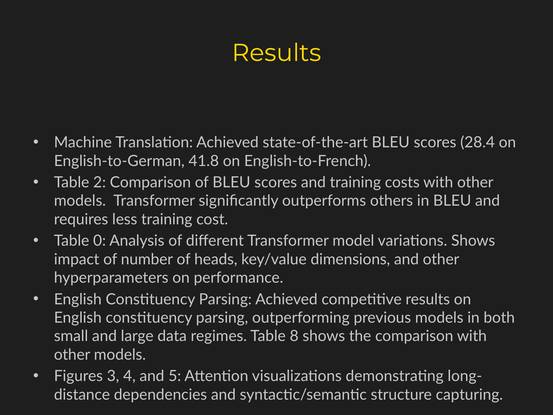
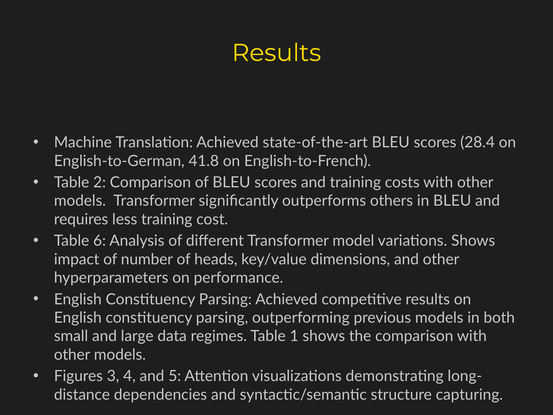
0: 0 -> 6
8: 8 -> 1
